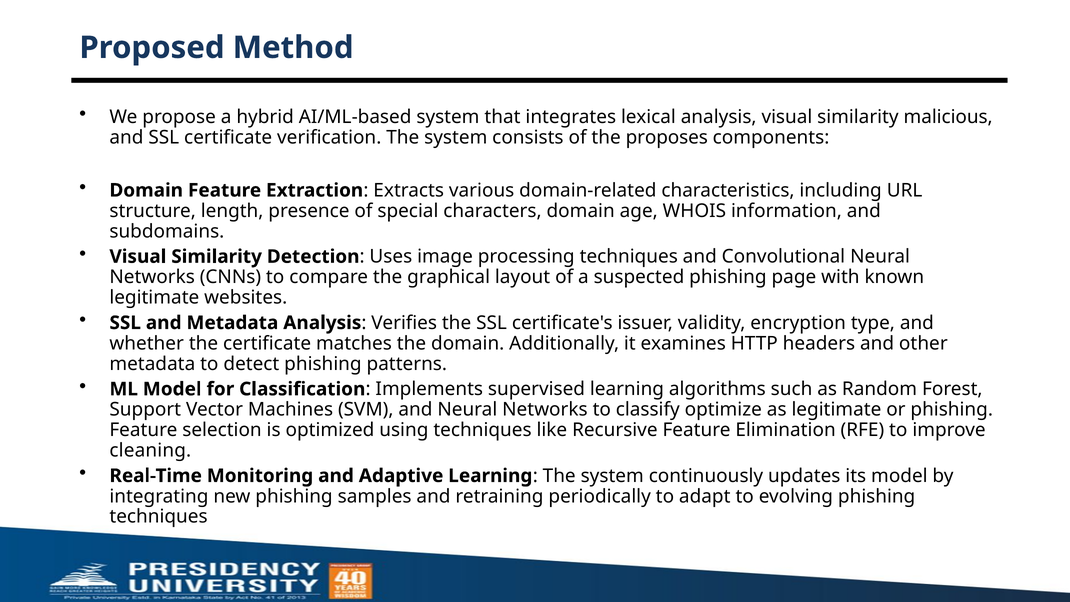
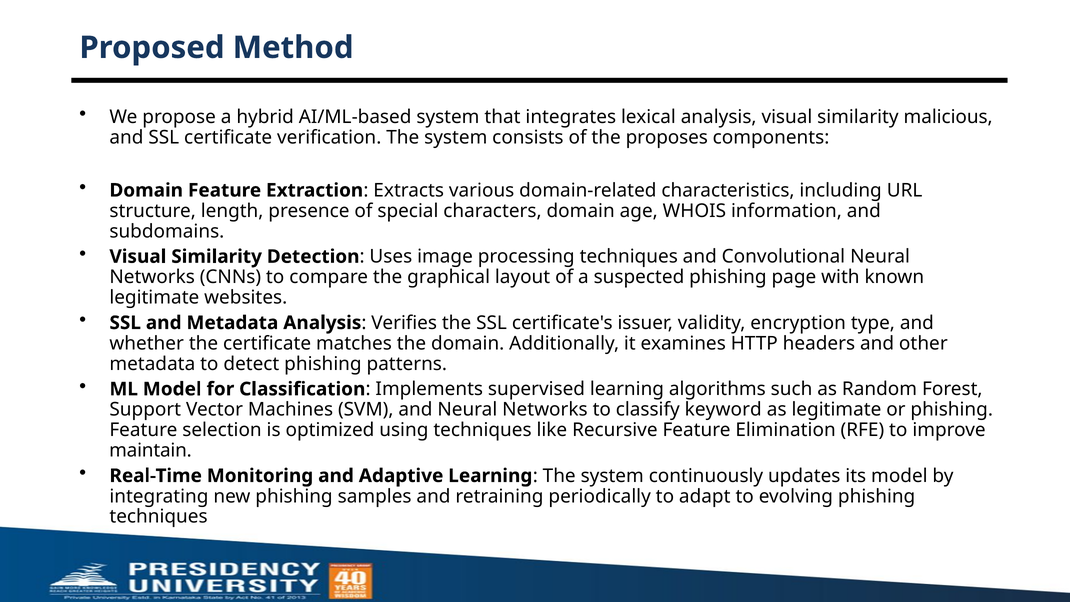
optimize: optimize -> keyword
cleaning: cleaning -> maintain
